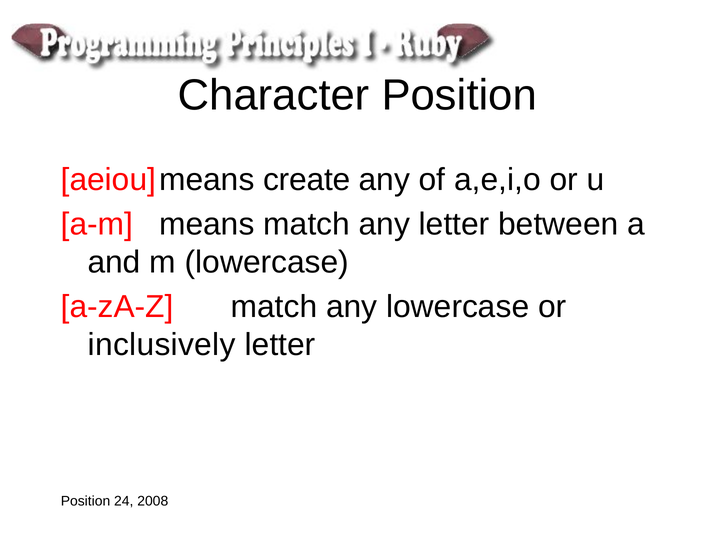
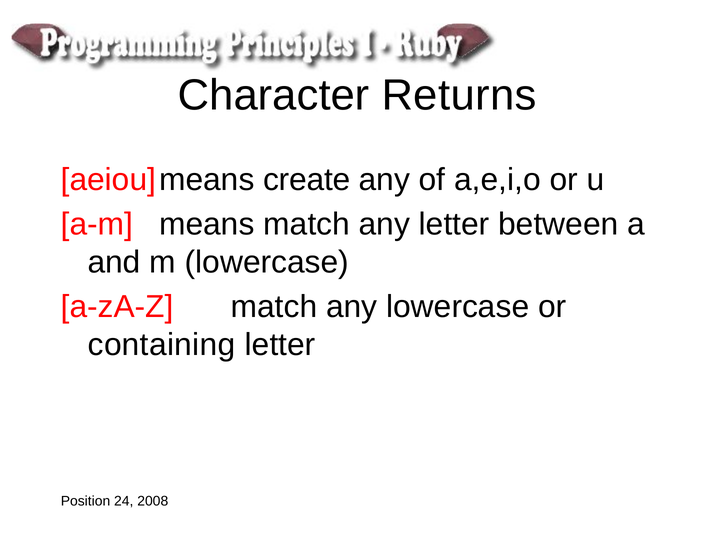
Character Position: Position -> Returns
inclusively: inclusively -> containing
